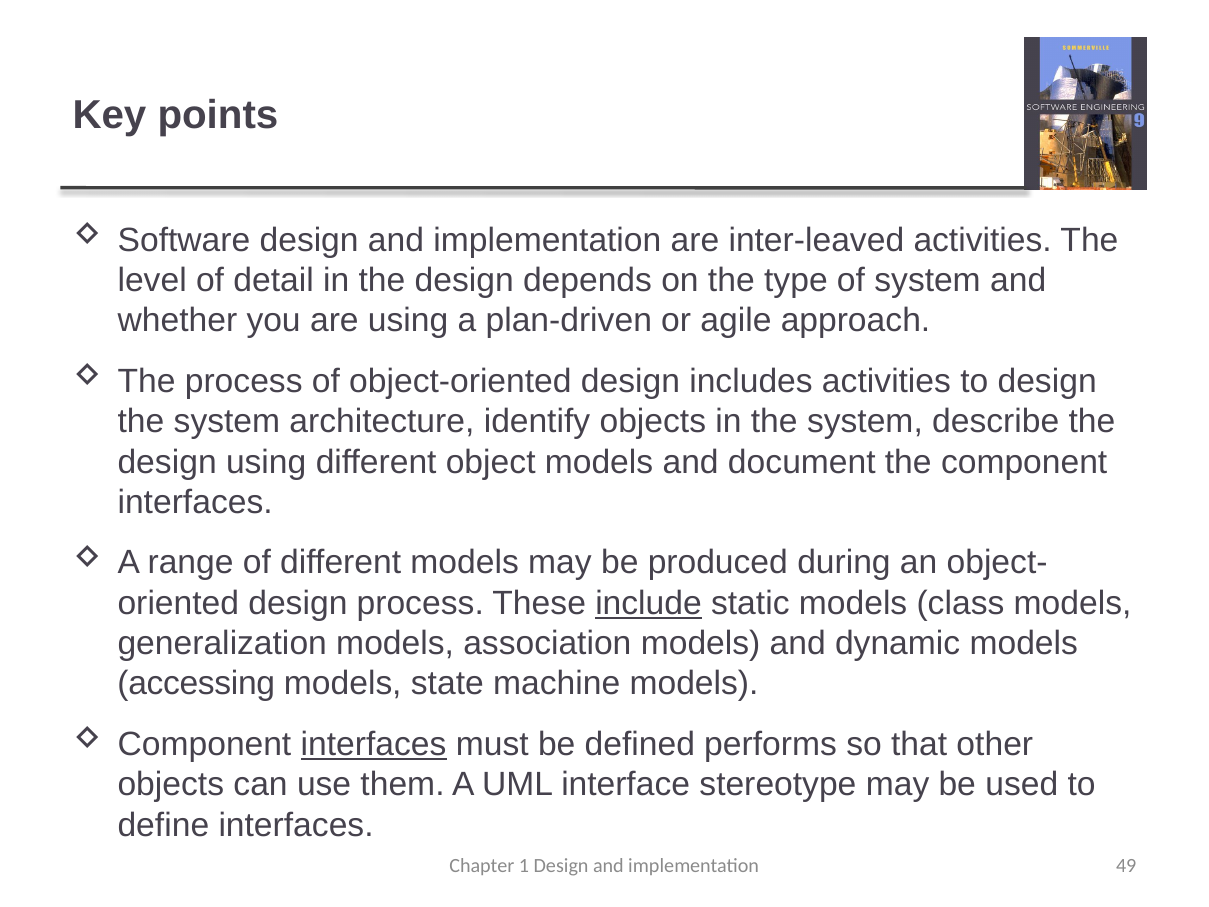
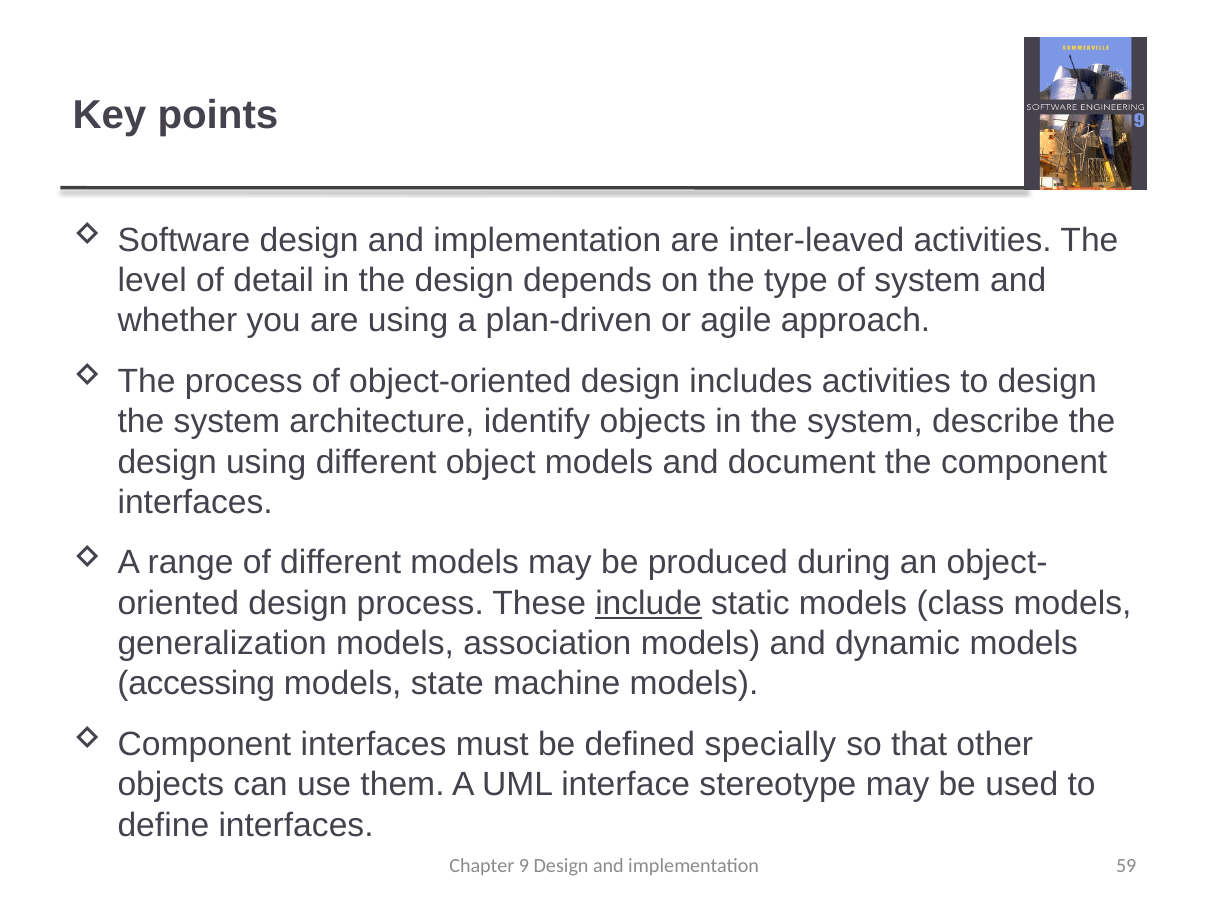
interfaces at (374, 744) underline: present -> none
performs: performs -> specially
1: 1 -> 9
49: 49 -> 59
